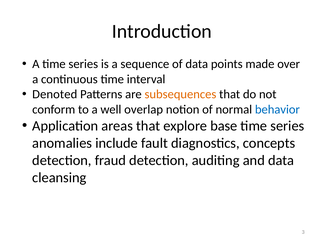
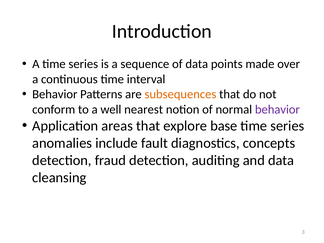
Denoted at (55, 94): Denoted -> Behavior
overlap: overlap -> nearest
behavior at (277, 109) colour: blue -> purple
